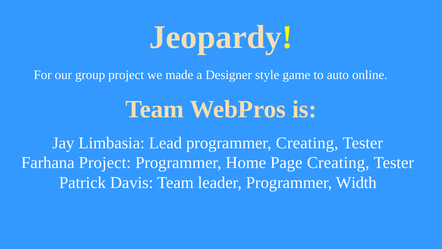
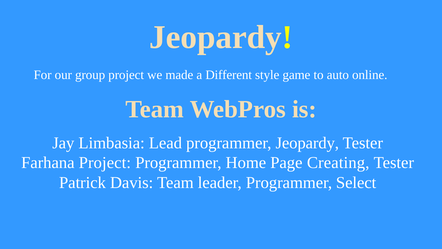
Designer: Designer -> Different
programmer Creating: Creating -> Jeopardy
Width: Width -> Select
